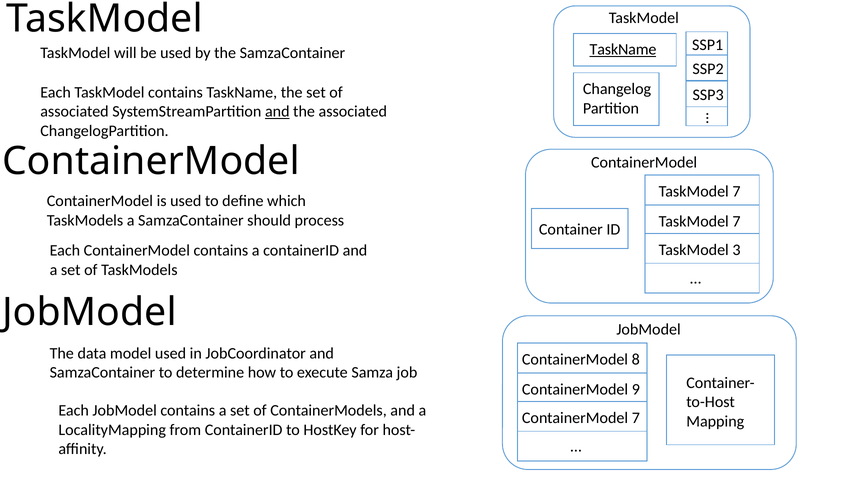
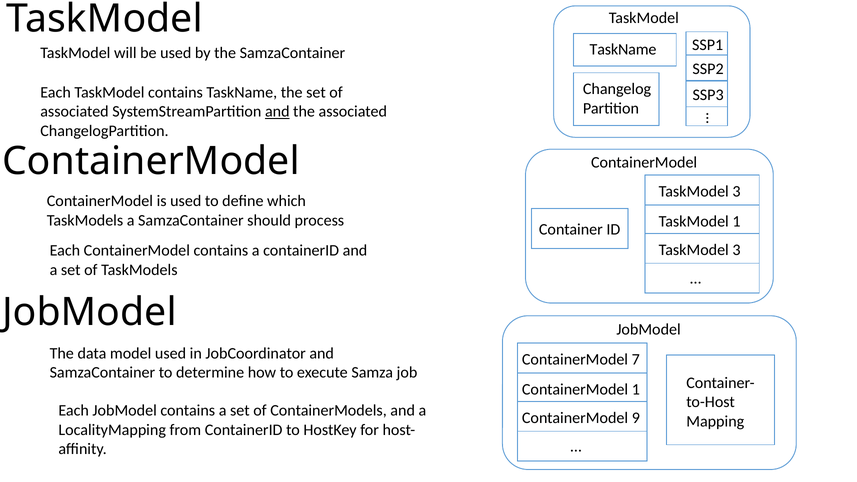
TaskName at (623, 50) underline: present -> none
7 at (737, 191): 7 -> 3
7 at (737, 221): 7 -> 1
8: 8 -> 7
ContainerModel 9: 9 -> 1
ContainerModel 7: 7 -> 9
